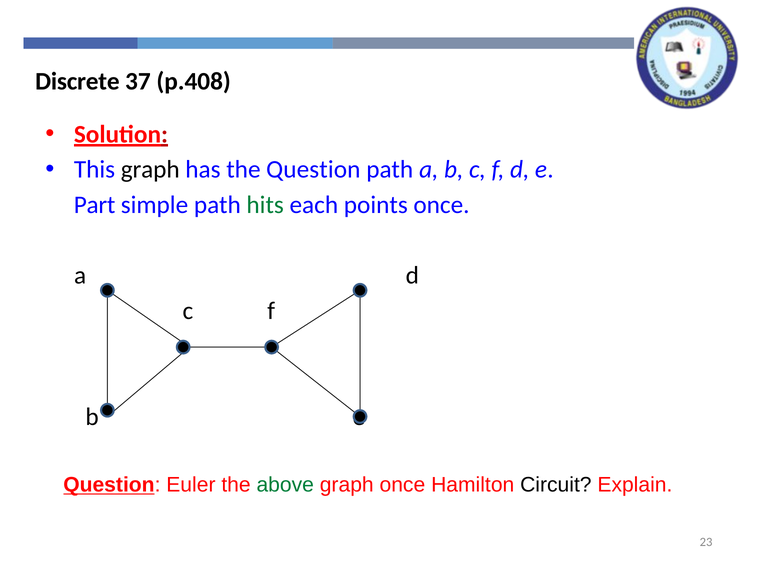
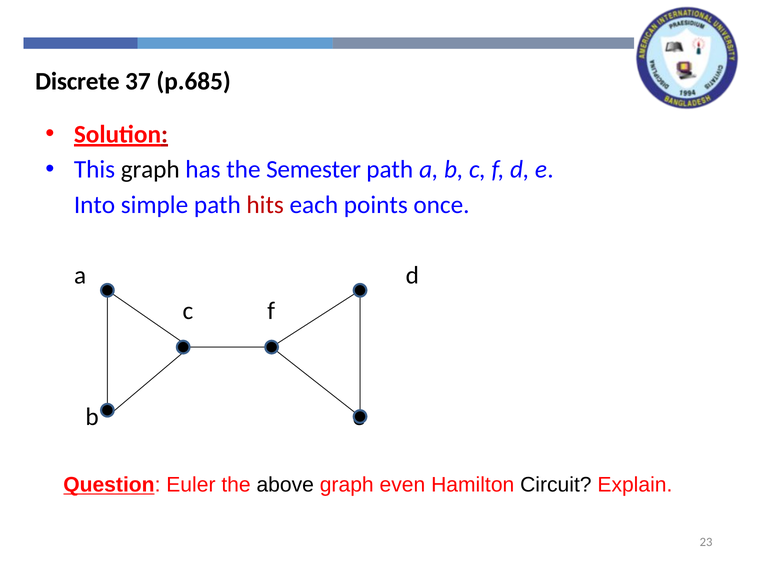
p.408: p.408 -> p.685
the Question: Question -> Semester
Part: Part -> Into
hits colour: green -> red
above colour: green -> black
graph once: once -> even
